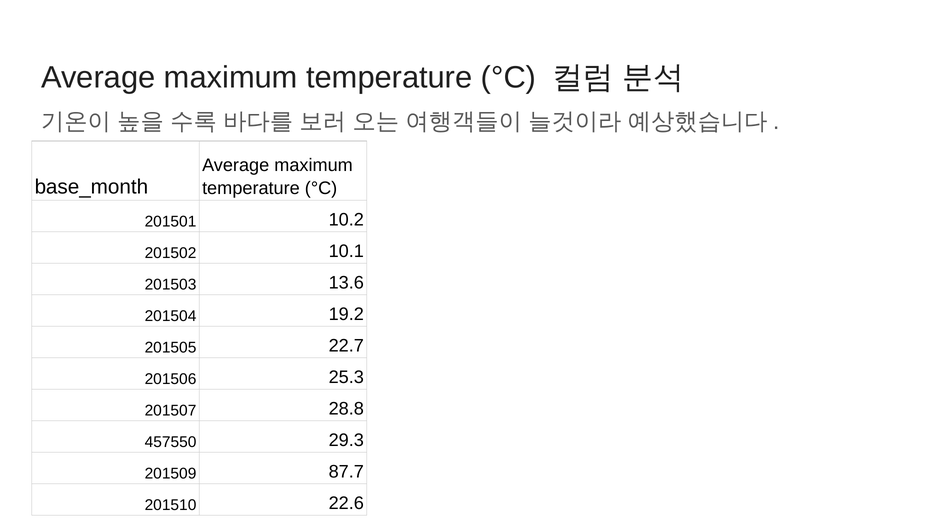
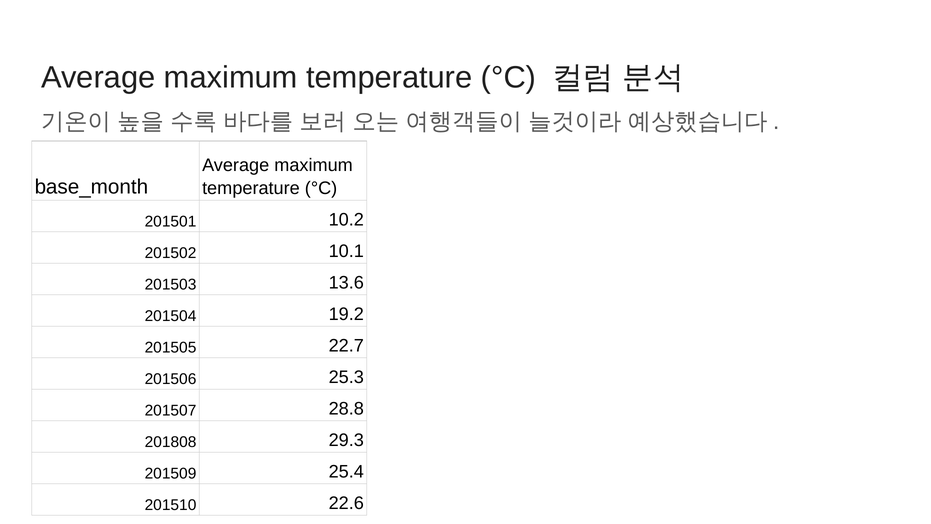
457550: 457550 -> 201808
87.7: 87.7 -> 25.4
